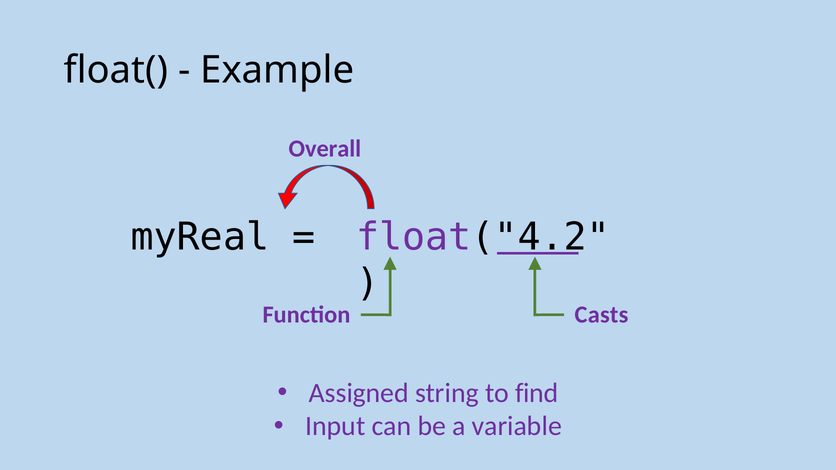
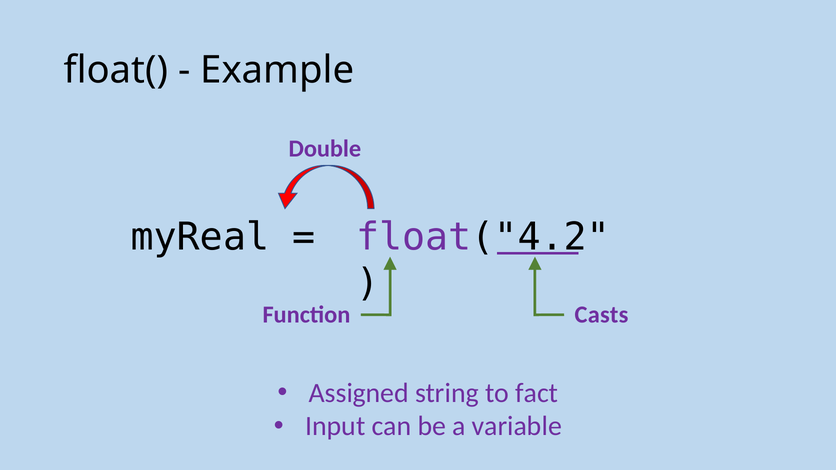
Overall: Overall -> Double
find: find -> fact
